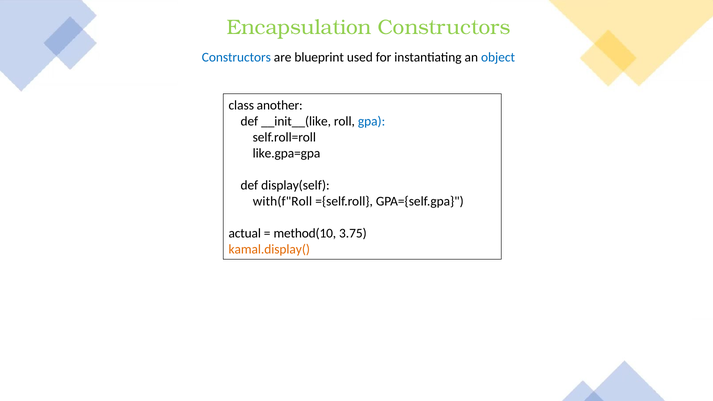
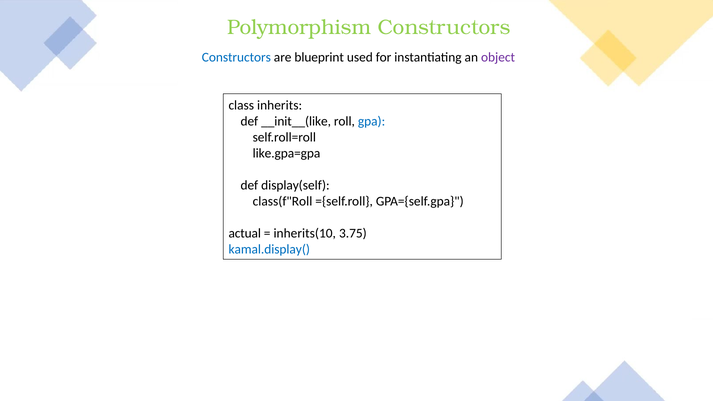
Encapsulation: Encapsulation -> Polymorphism
object colour: blue -> purple
another: another -> inherits
with(f"Roll: with(f"Roll -> class(f"Roll
method(10: method(10 -> inherits(10
kamal.display( colour: orange -> blue
